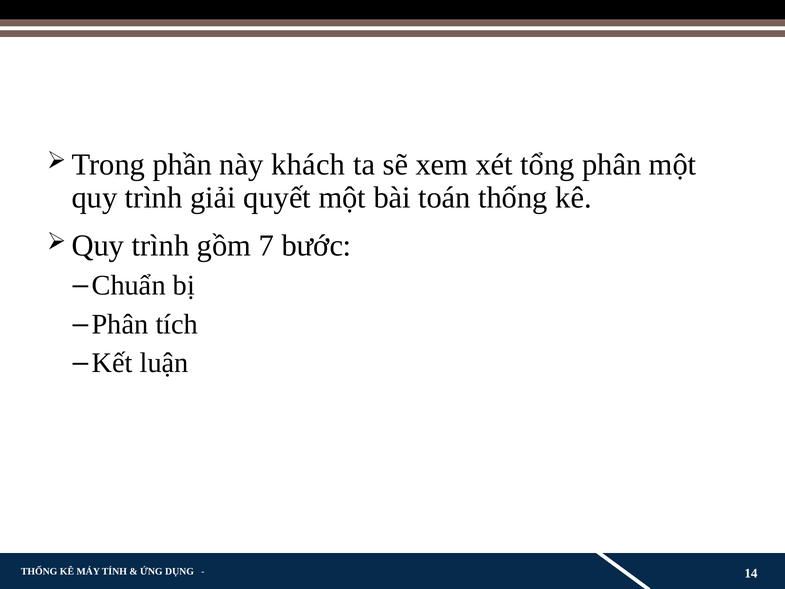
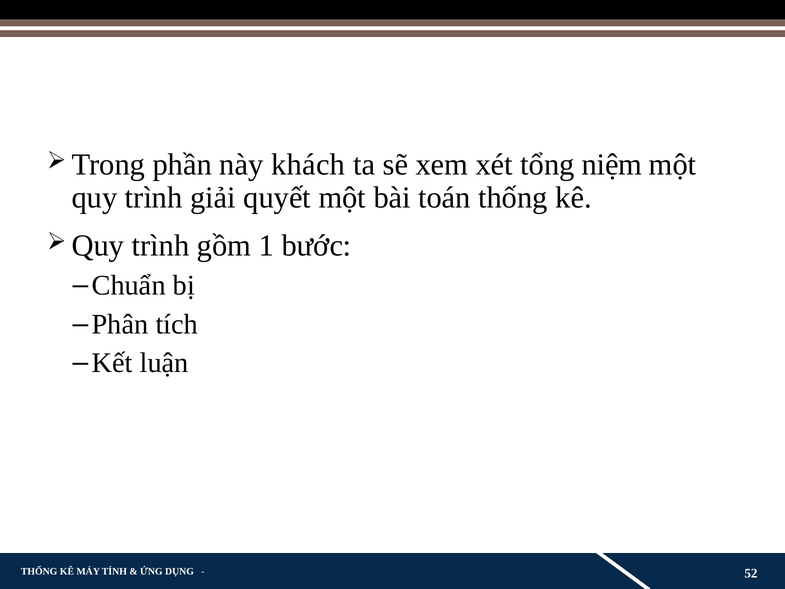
tổng phân: phân -> niệm
7: 7 -> 1
14: 14 -> 52
